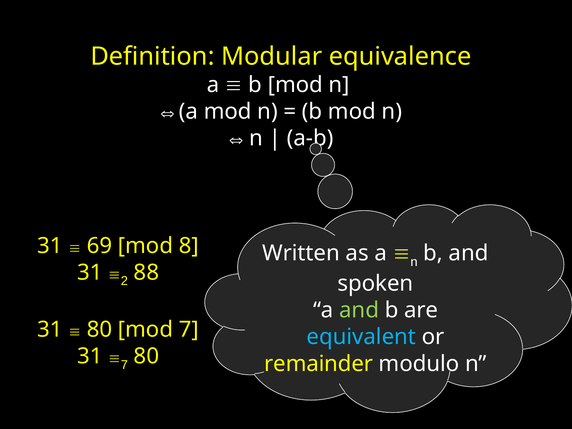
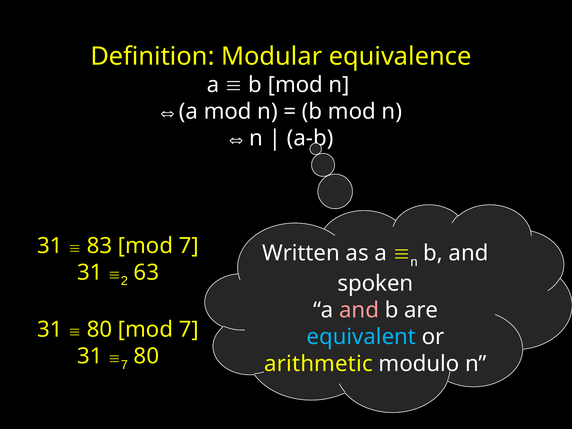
69: 69 -> 83
8 at (189, 246): 8 -> 7
88: 88 -> 63
and at (359, 310) colour: light green -> pink
remainder: remainder -> arithmetic
